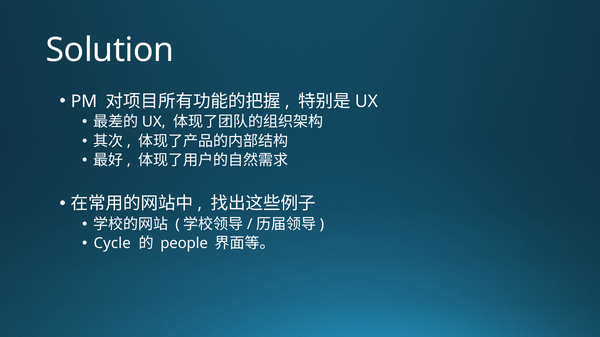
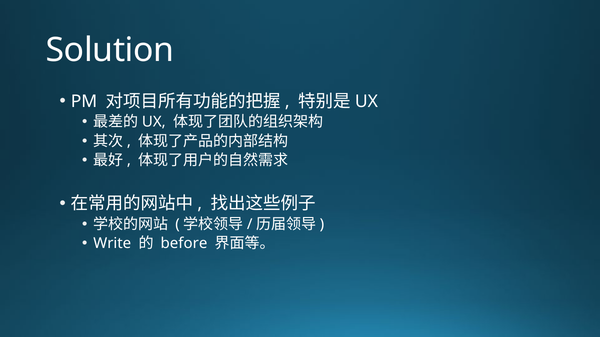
Cycle: Cycle -> Write
people: people -> before
